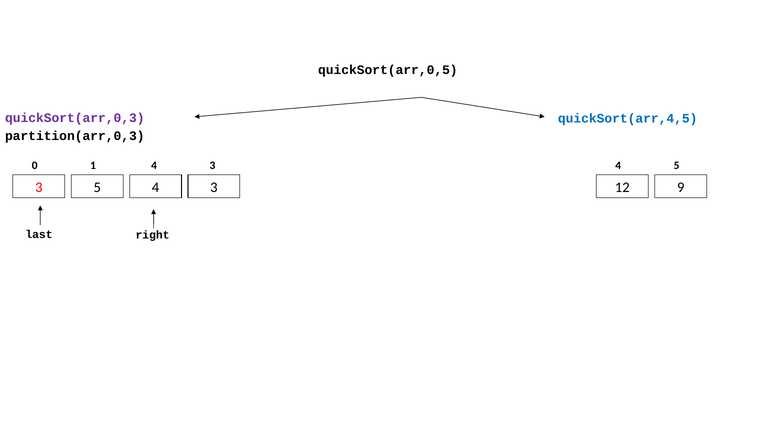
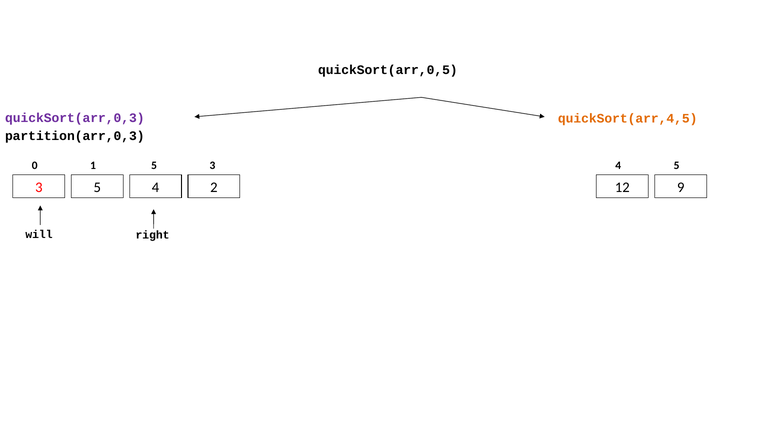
quickSort(arr,4,5 colour: blue -> orange
1 4: 4 -> 5
5 4 3: 3 -> 2
last: last -> will
